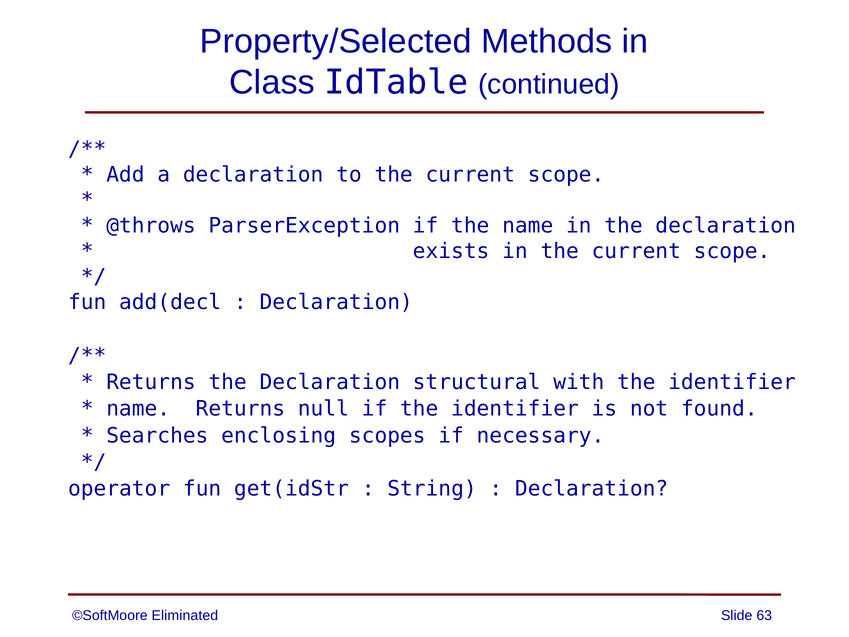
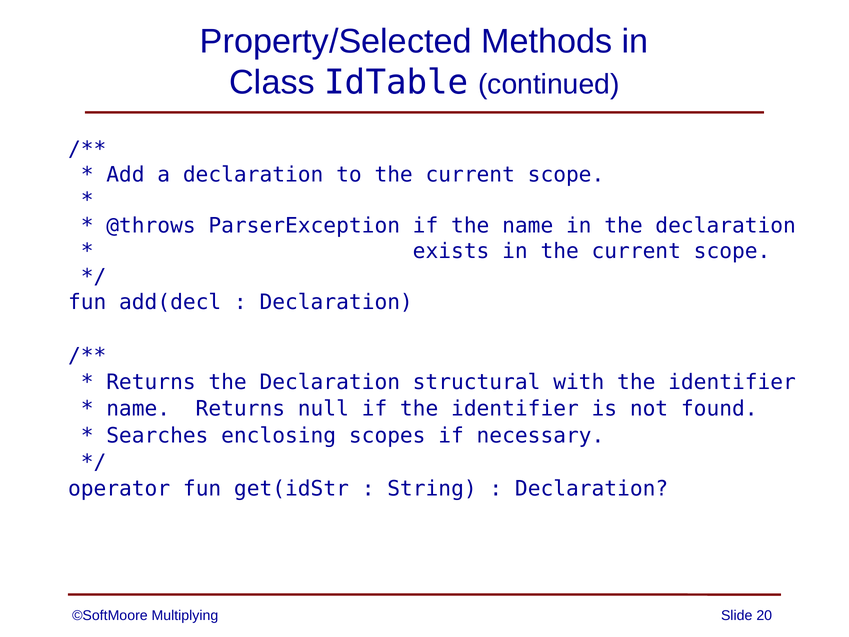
Eliminated: Eliminated -> Multiplying
63: 63 -> 20
